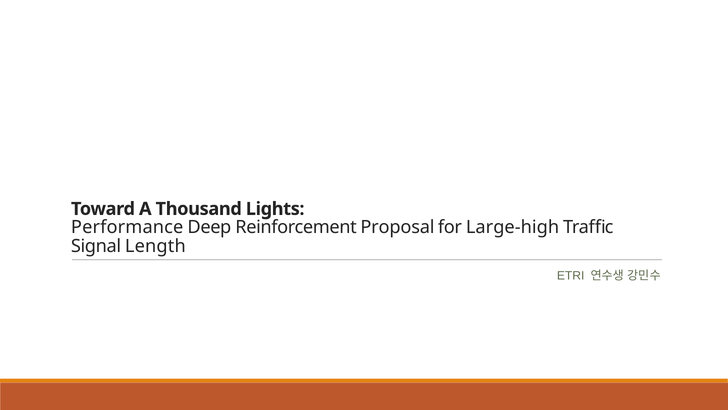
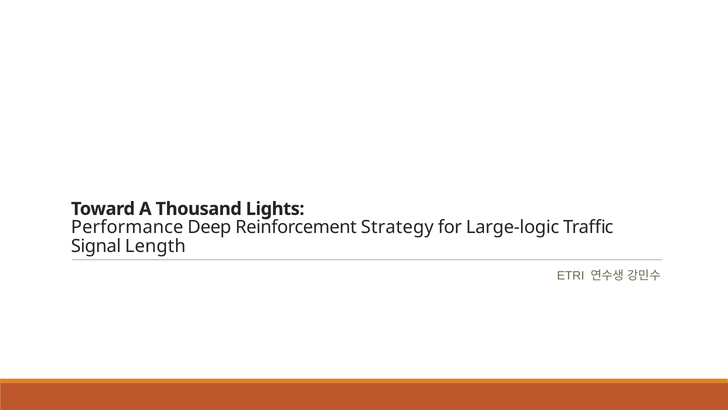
Proposal: Proposal -> Strategy
Large-high: Large-high -> Large-logic
